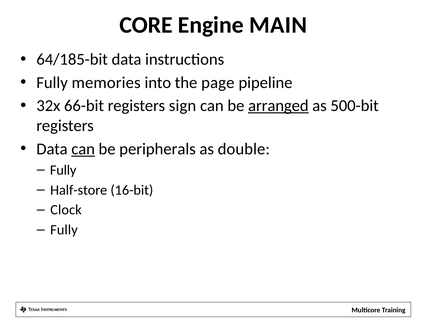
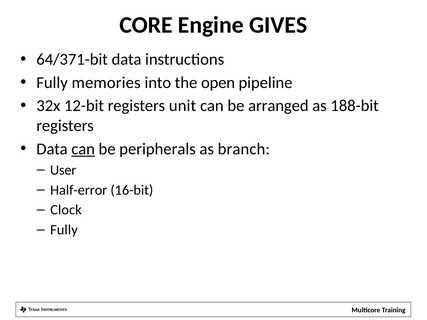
MAIN: MAIN -> GIVES
64/185-bit: 64/185-bit -> 64/371-bit
page: page -> open
66-bit: 66-bit -> 12-bit
sign: sign -> unit
arranged underline: present -> none
500-bit: 500-bit -> 188-bit
double: double -> branch
Fully at (63, 170): Fully -> User
Half-store: Half-store -> Half-error
